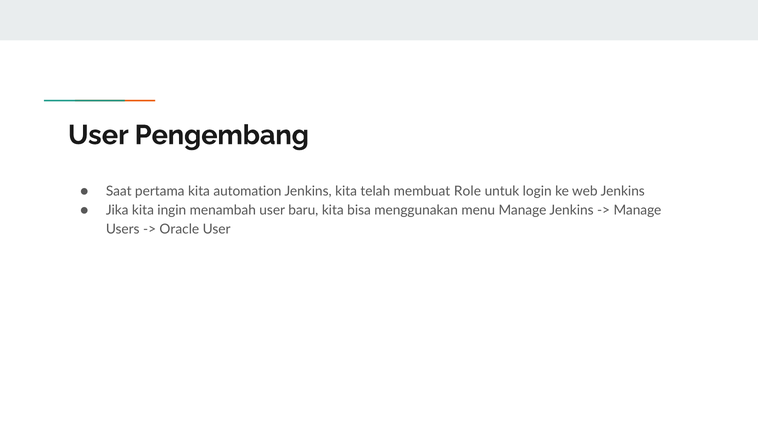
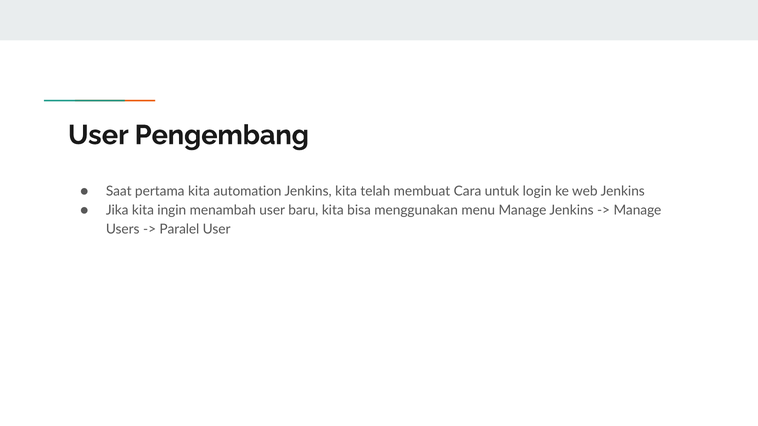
Role: Role -> Cara
Oracle: Oracle -> Paralel
